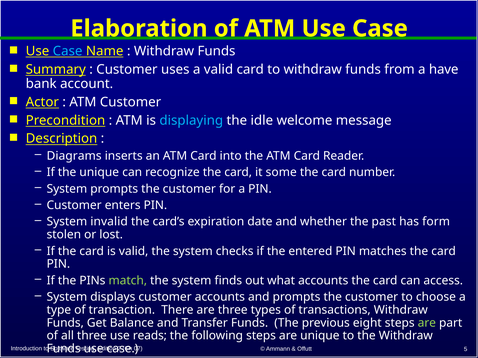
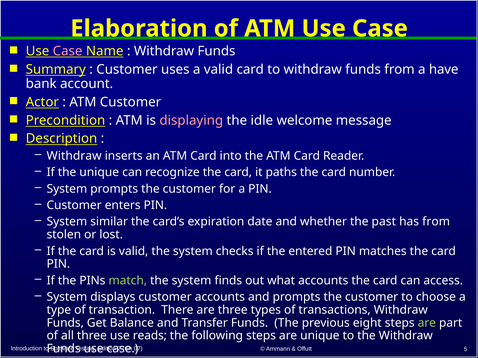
Case at (68, 51) colour: light blue -> pink
displaying colour: light blue -> pink
Diagrams at (74, 156): Diagrams -> Withdraw
some: some -> paths
invalid: invalid -> similar
has form: form -> from
